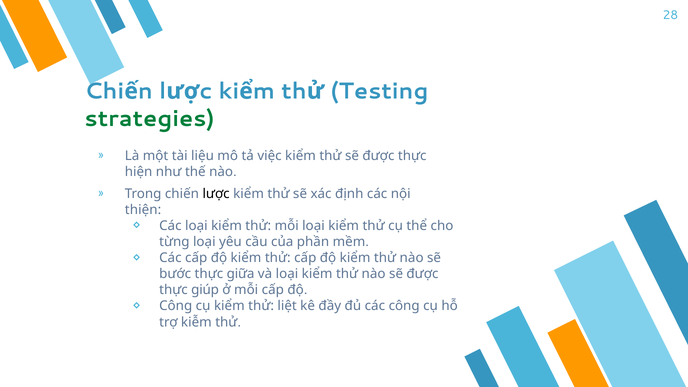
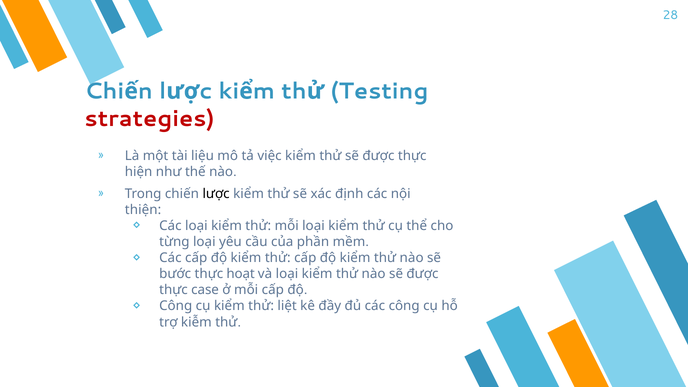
strategies colour: green -> red
giữa: giữa -> hoạt
giúp: giúp -> case
